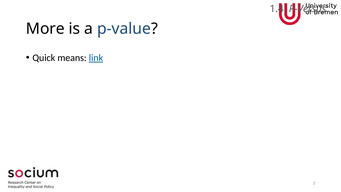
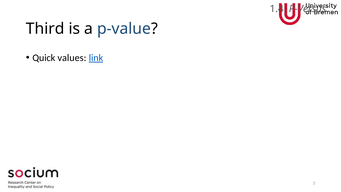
More: More -> Third
means: means -> values
